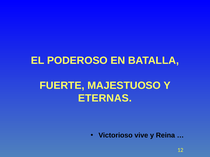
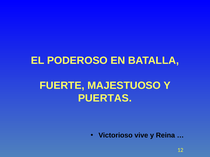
ETERNAS: ETERNAS -> PUERTAS
